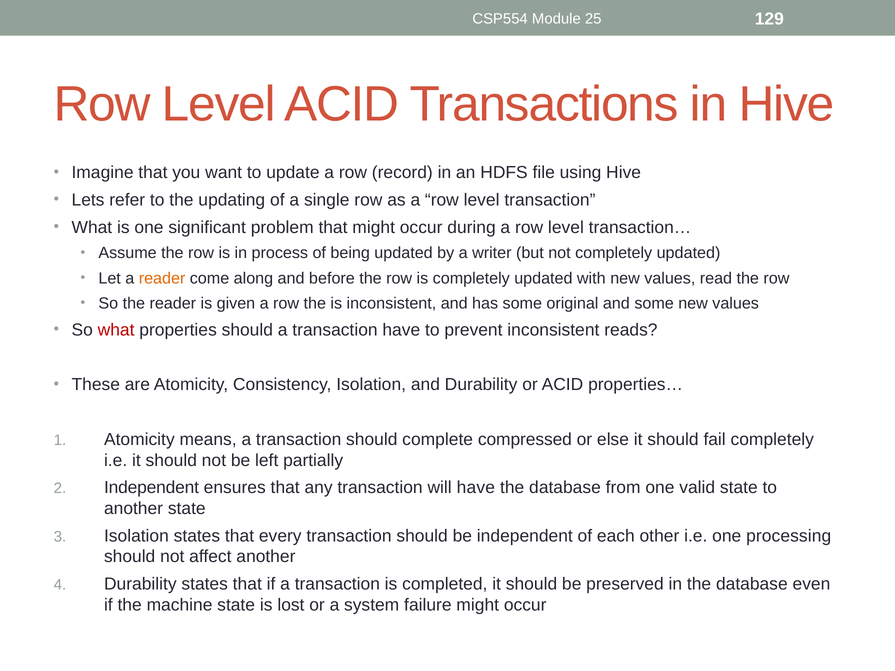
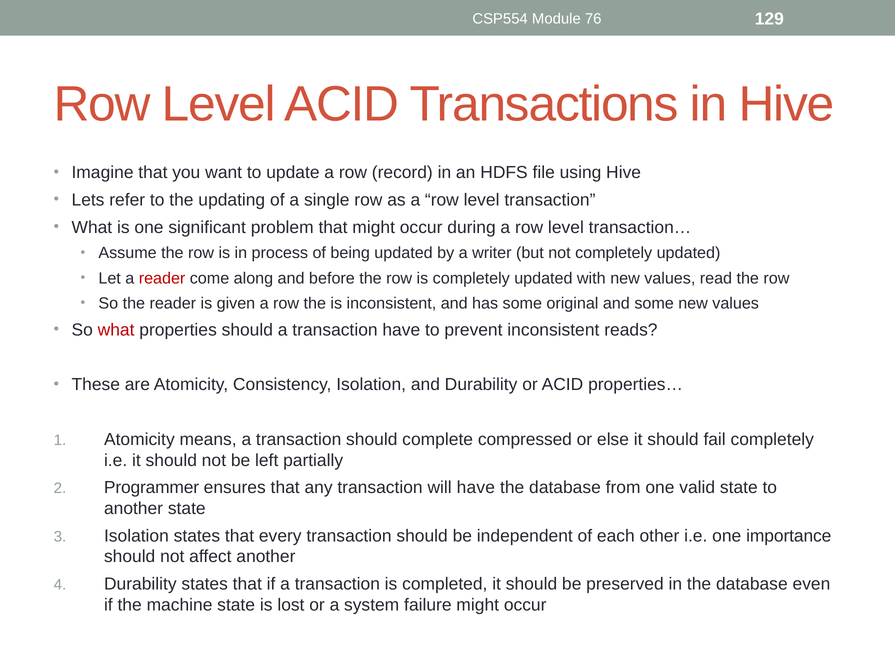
25: 25 -> 76
reader at (162, 278) colour: orange -> red
Independent at (152, 488): Independent -> Programmer
processing: processing -> importance
